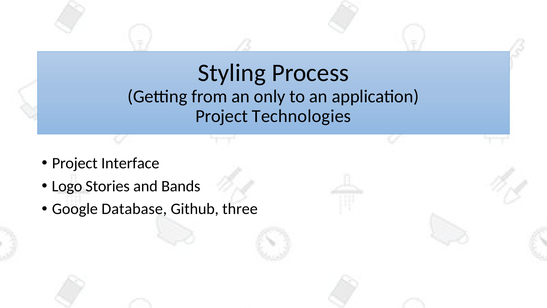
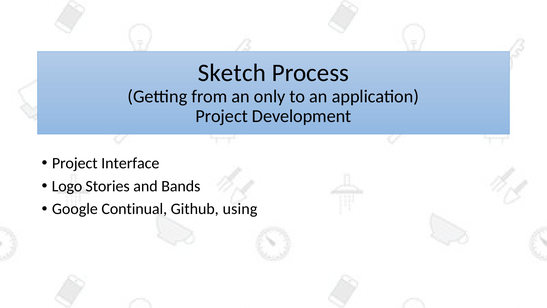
Styling: Styling -> Sketch
Technologies: Technologies -> Development
Database: Database -> Continual
three: three -> using
